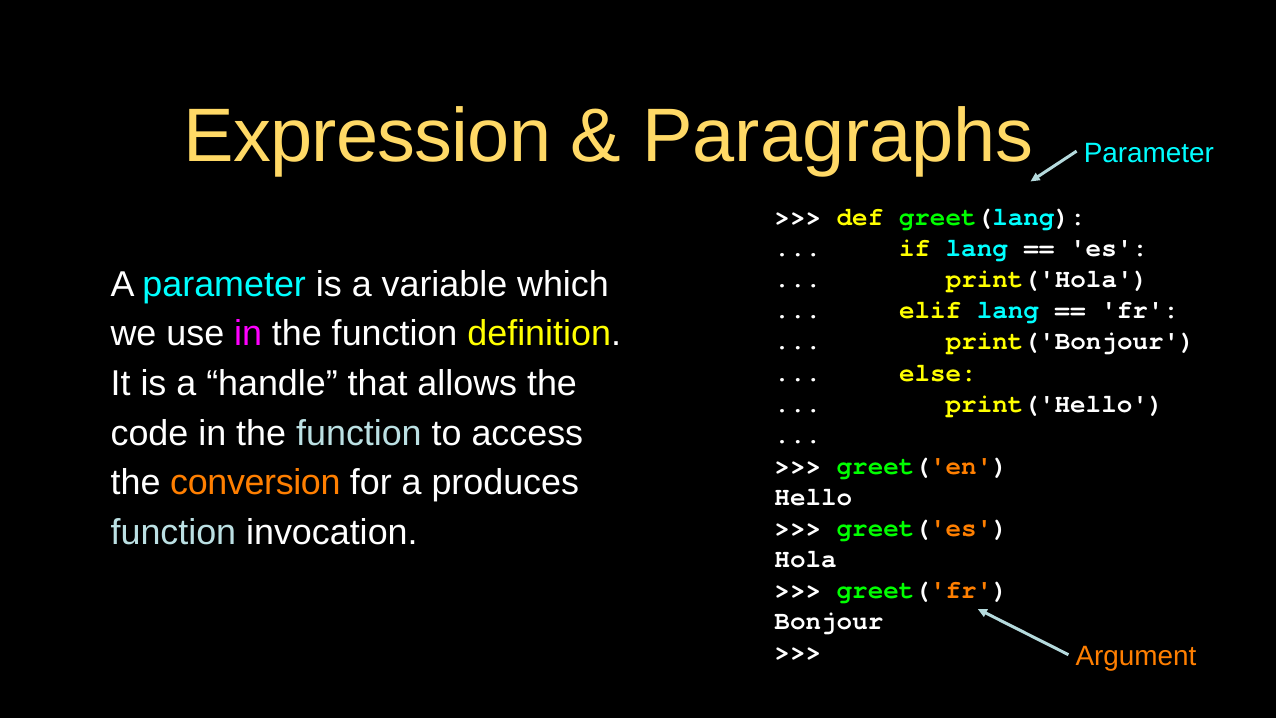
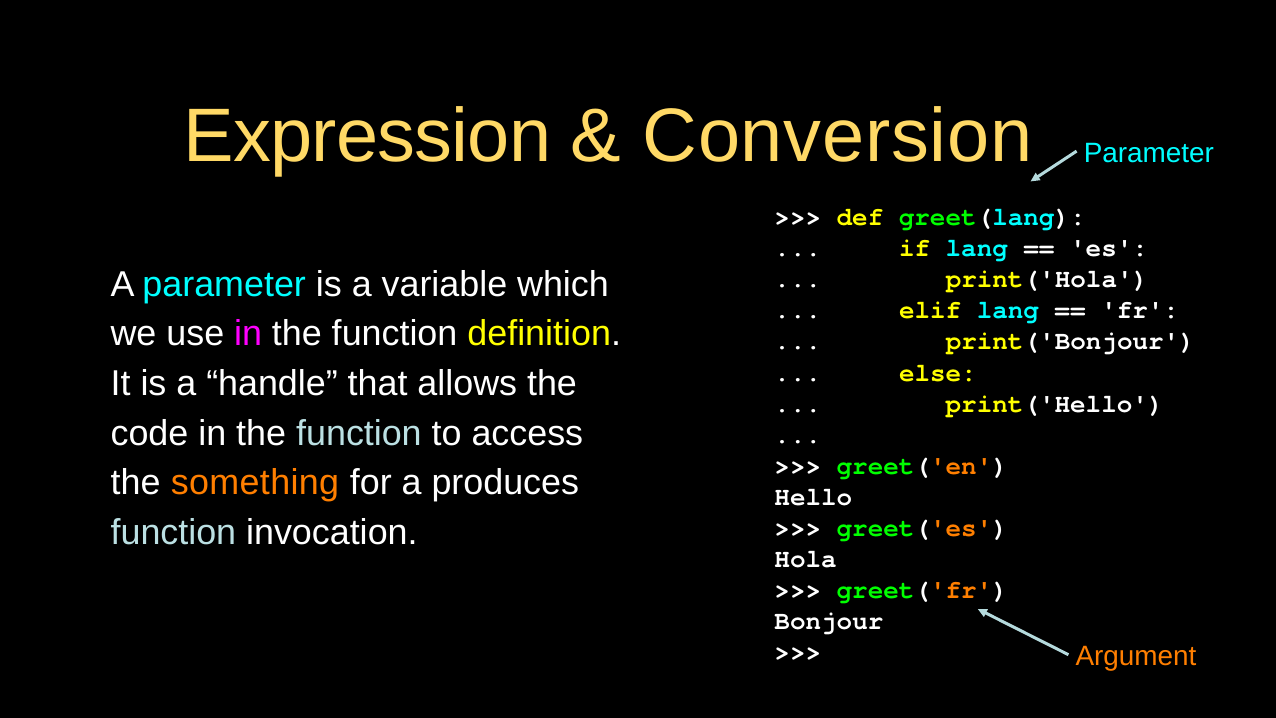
Paragraphs: Paragraphs -> Conversion
conversion: conversion -> something
